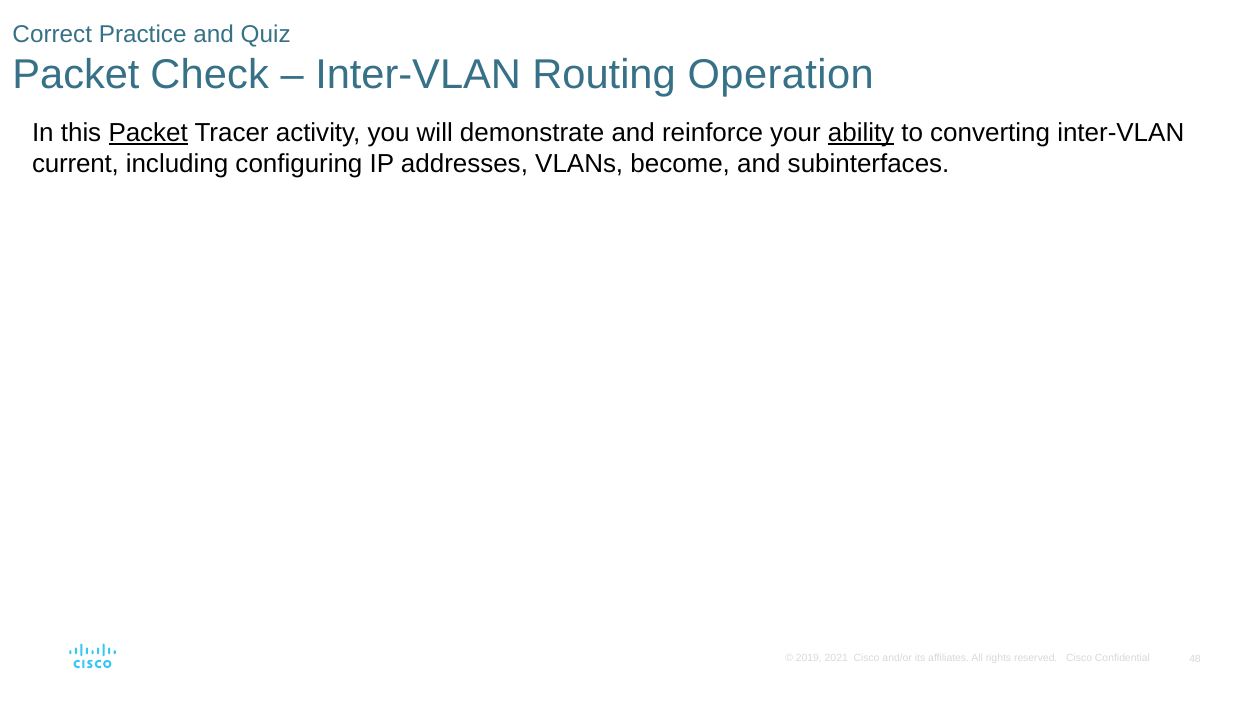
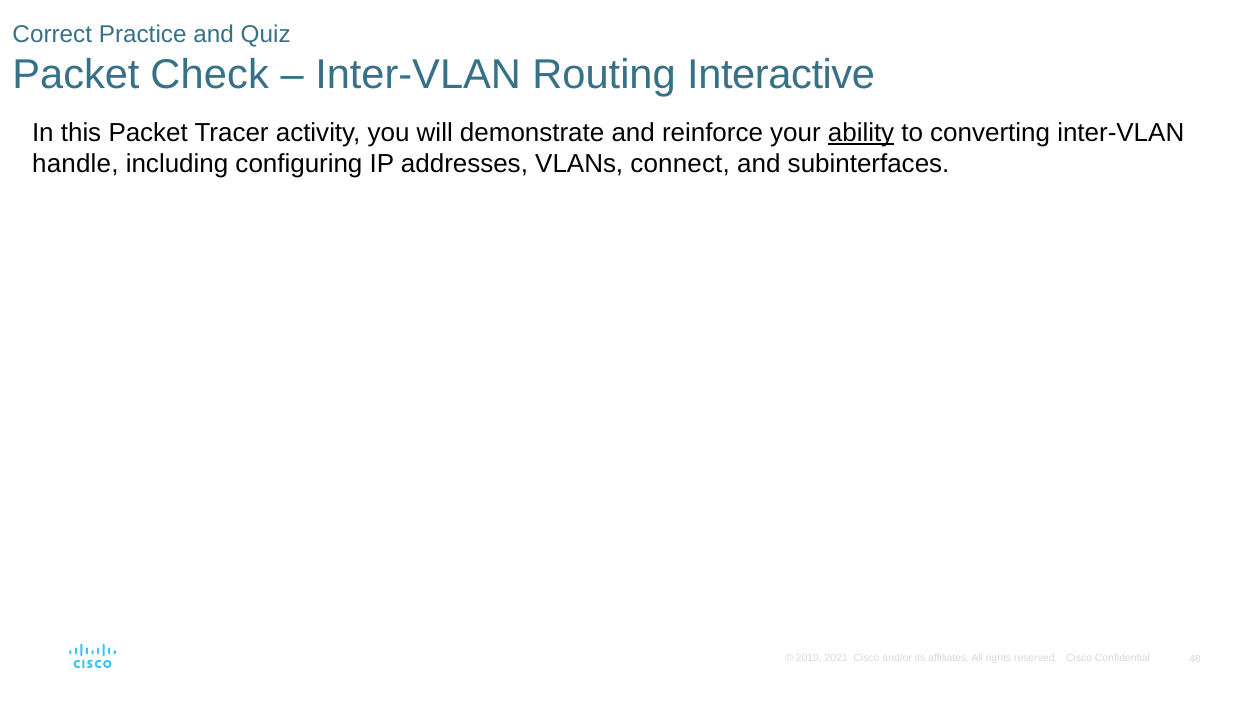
Operation: Operation -> Interactive
Packet at (148, 133) underline: present -> none
current: current -> handle
become: become -> connect
